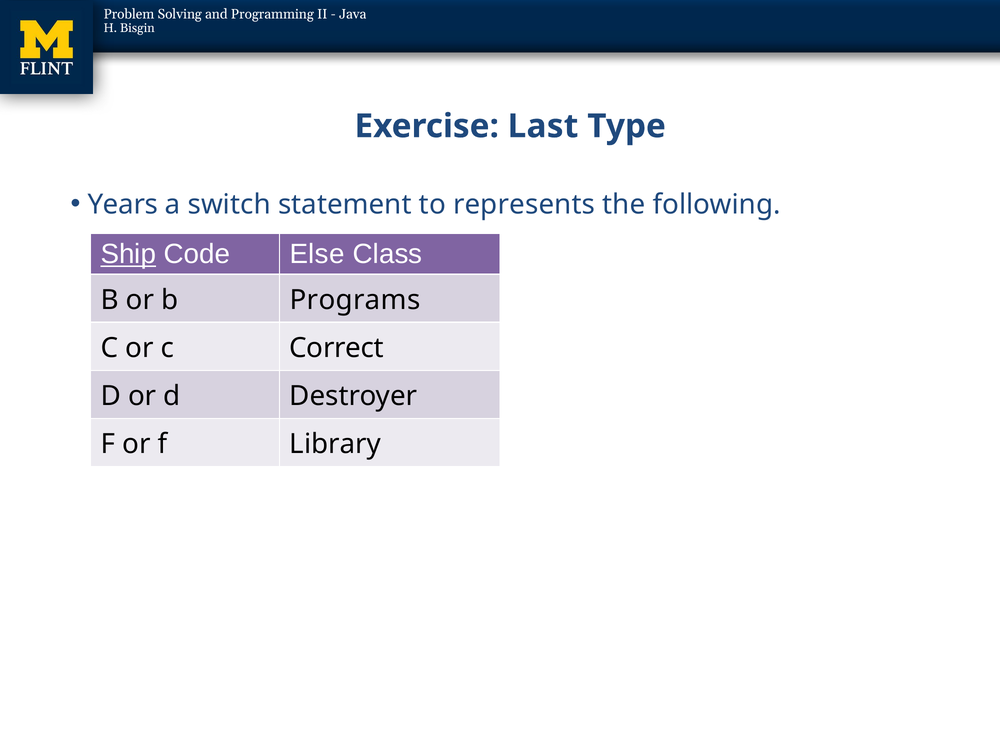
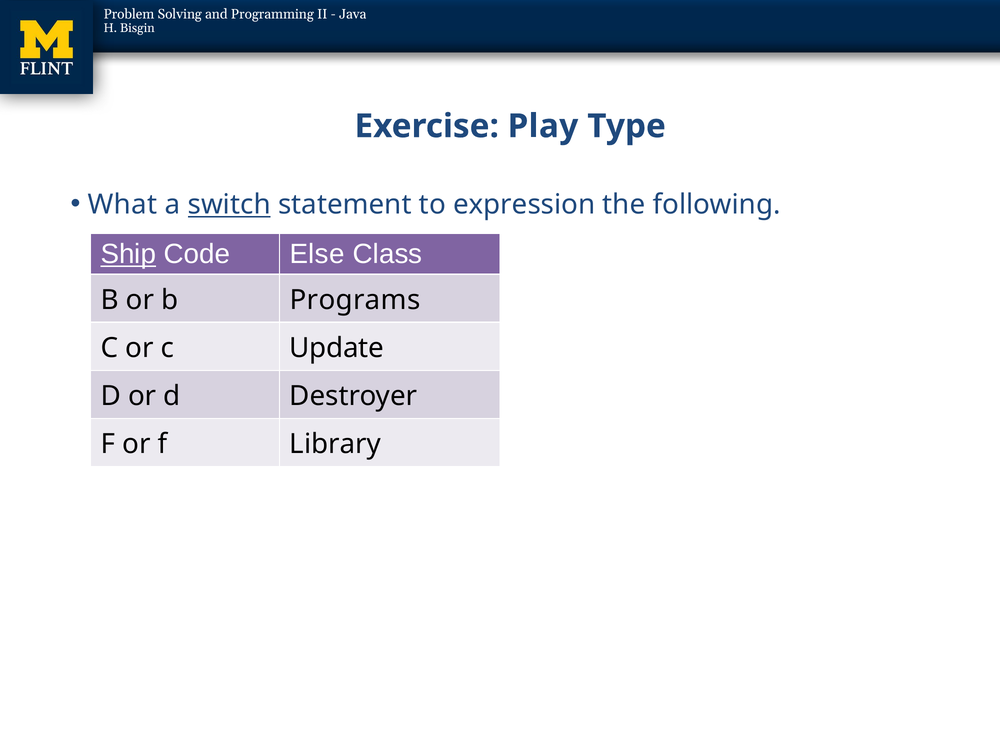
Last: Last -> Play
Years: Years -> What
switch underline: none -> present
represents: represents -> expression
Correct: Correct -> Update
